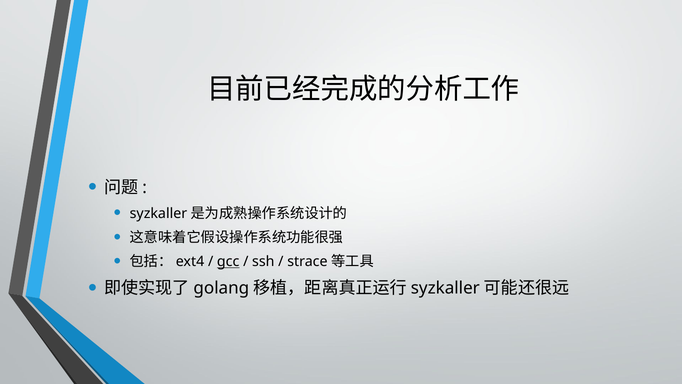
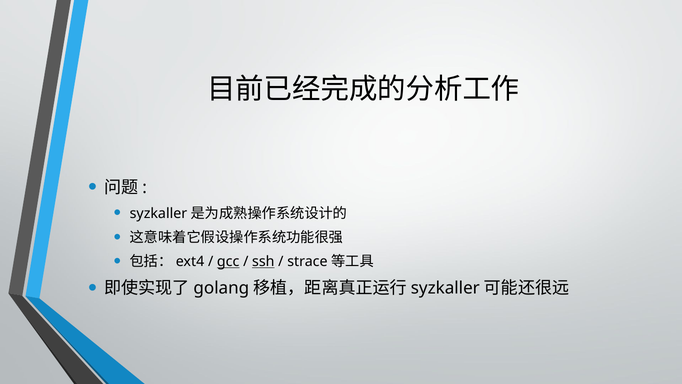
ssh underline: none -> present
